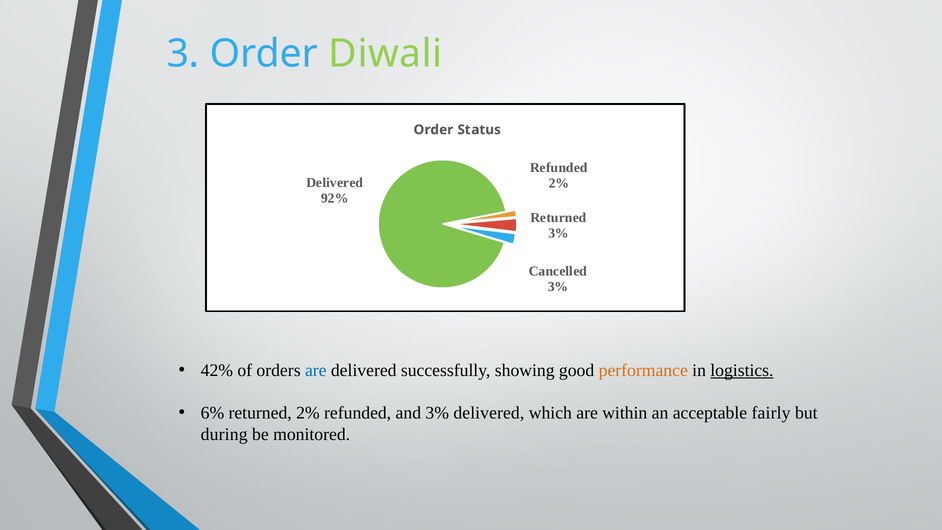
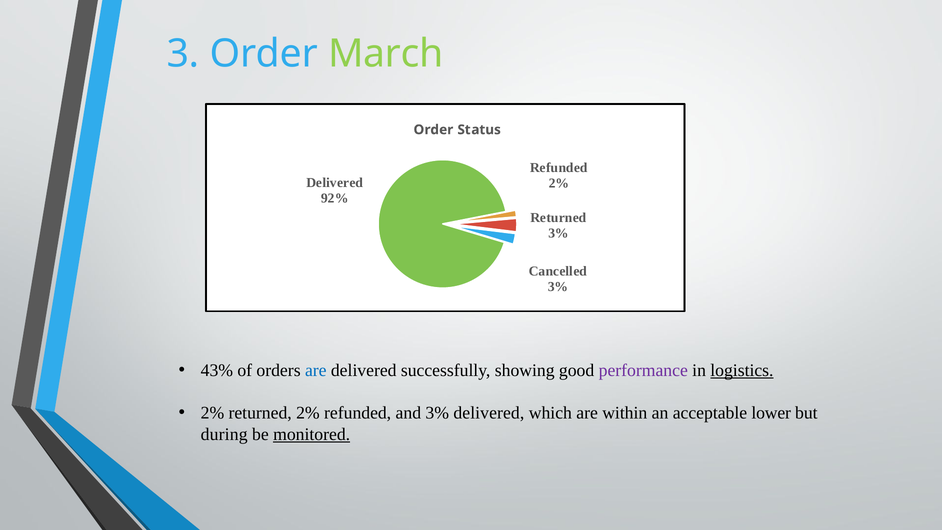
Diwali: Diwali -> March
42%: 42% -> 43%
performance colour: orange -> purple
6% at (212, 413): 6% -> 2%
fairly: fairly -> lower
monitored underline: none -> present
